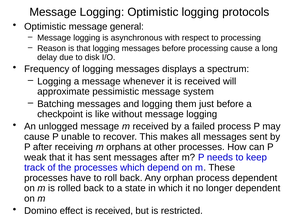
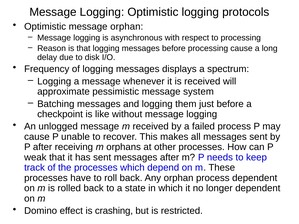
message general: general -> orphan
effect is received: received -> crashing
